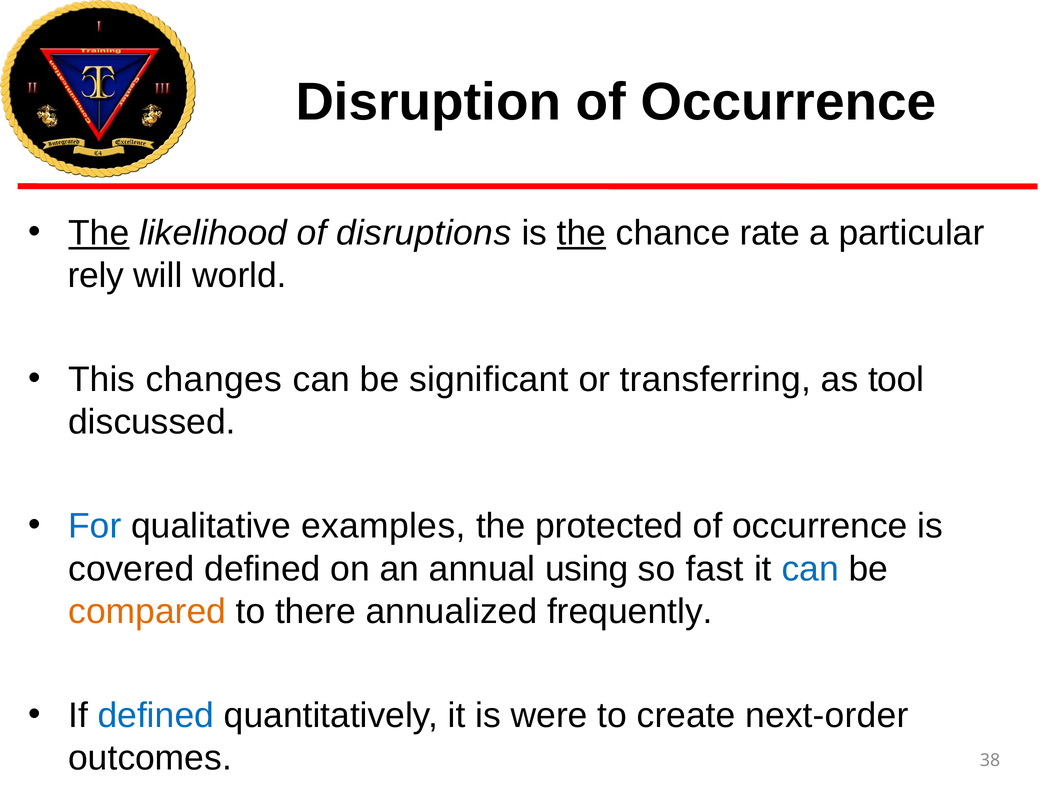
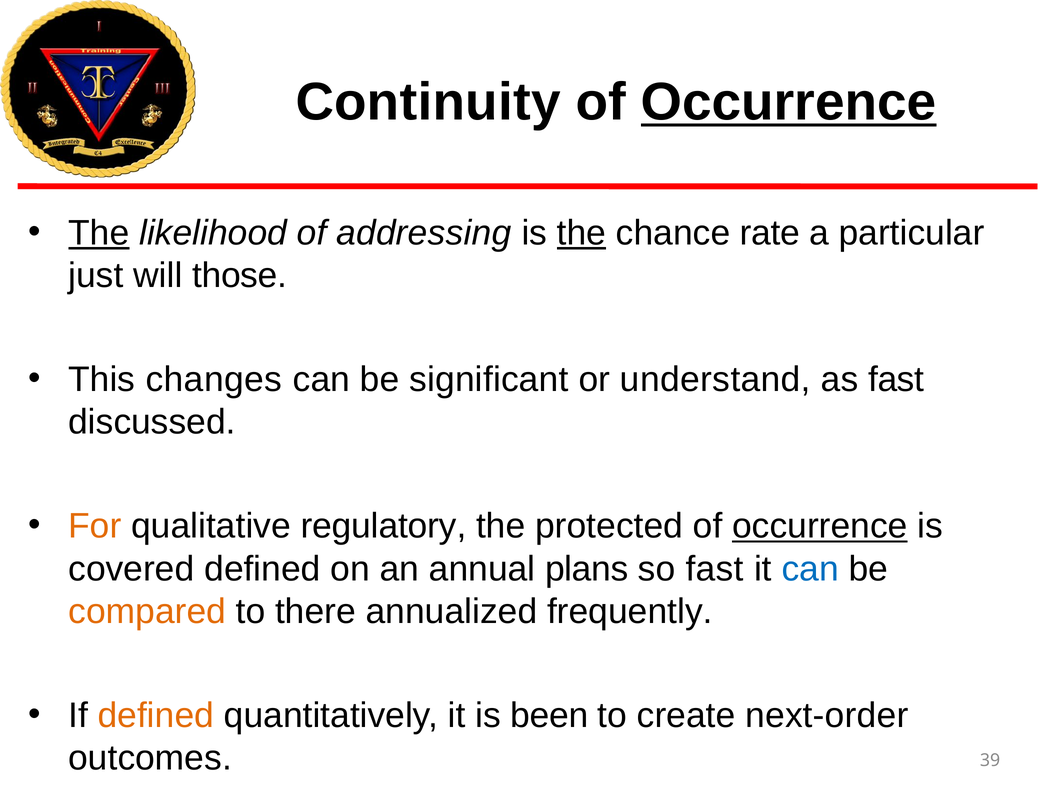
Disruption: Disruption -> Continuity
Occurrence at (789, 102) underline: none -> present
disruptions: disruptions -> addressing
rely: rely -> just
world: world -> those
transferring: transferring -> understand
as tool: tool -> fast
For colour: blue -> orange
examples: examples -> regulatory
occurrence at (820, 526) underline: none -> present
using: using -> plans
defined at (156, 715) colour: blue -> orange
were: were -> been
38: 38 -> 39
